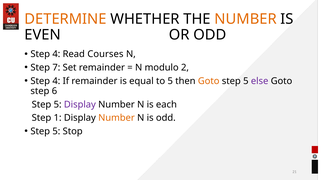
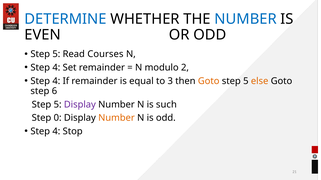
DETERMINE colour: orange -> blue
NUMBER at (246, 19) colour: orange -> blue
4 at (56, 54): 4 -> 5
7 at (56, 68): 7 -> 4
to 5: 5 -> 3
else colour: purple -> orange
each: each -> such
1: 1 -> 0
5 at (56, 132): 5 -> 4
